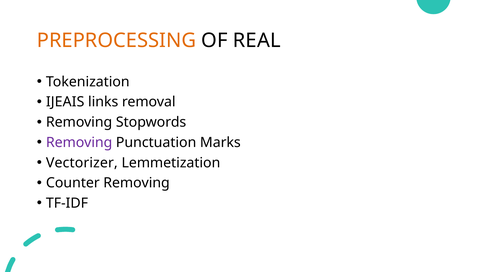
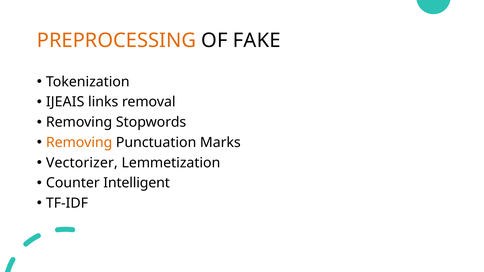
REAL: REAL -> FAKE
Removing at (79, 143) colour: purple -> orange
Counter Removing: Removing -> Intelligent
